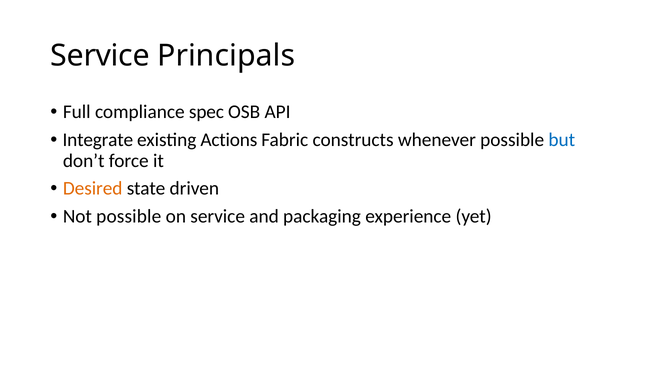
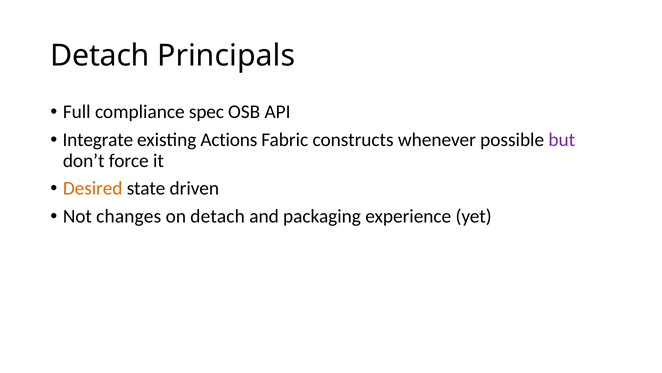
Service at (100, 56): Service -> Detach
but colour: blue -> purple
Not possible: possible -> changes
on service: service -> detach
